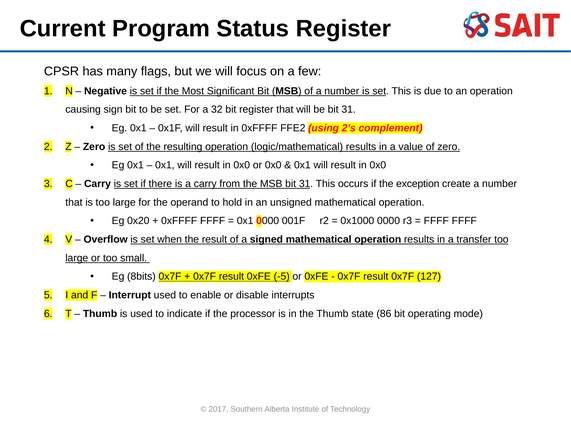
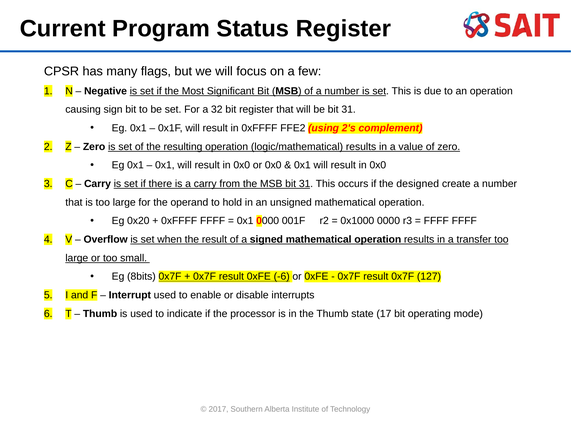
exception: exception -> designed
-5: -5 -> -6
86: 86 -> 17
